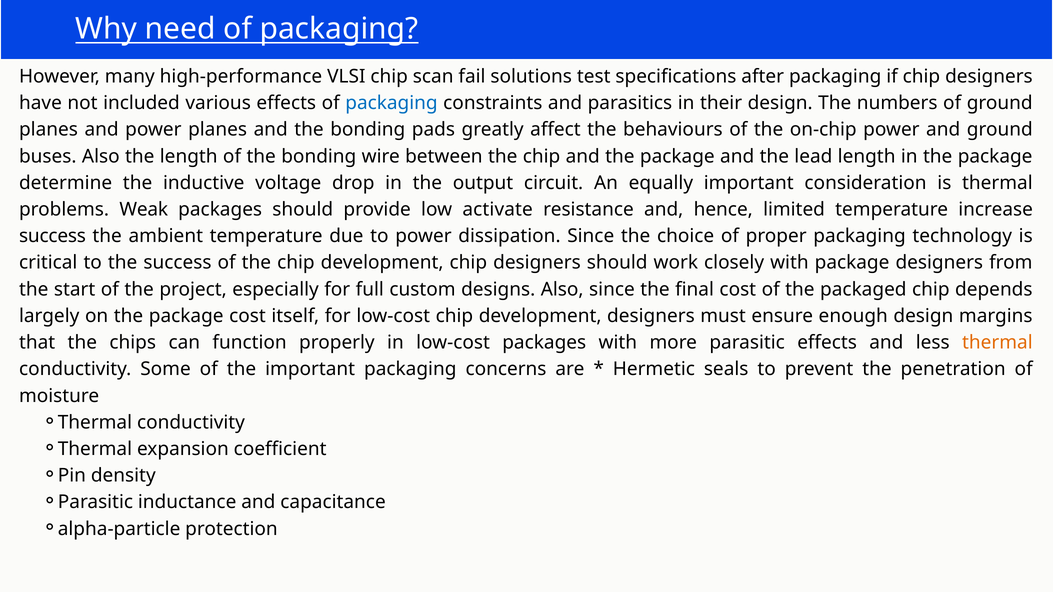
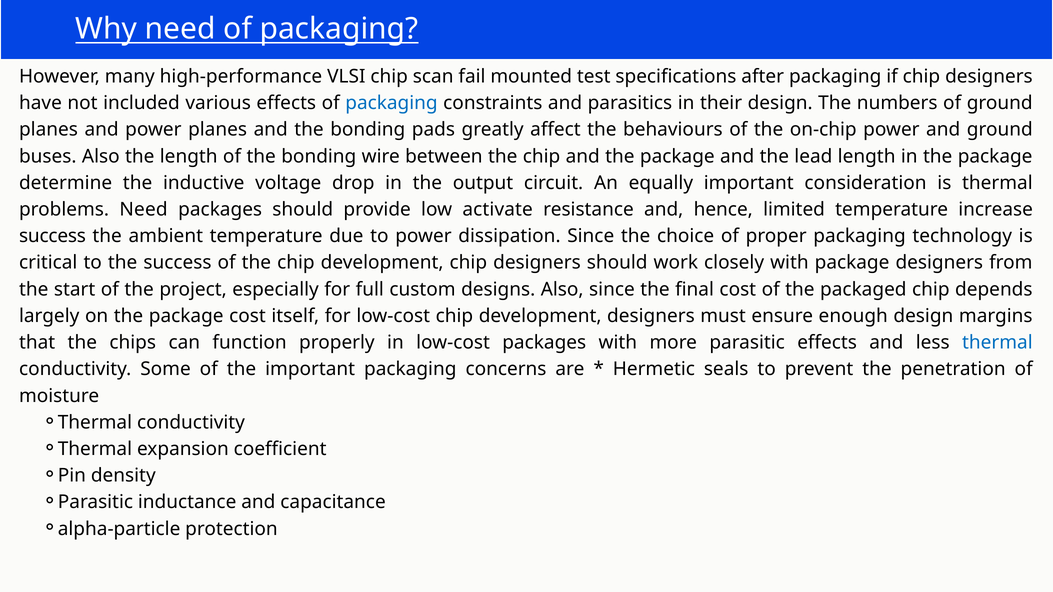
solutions: solutions -> mounted
problems Weak: Weak -> Need
thermal at (997, 343) colour: orange -> blue
